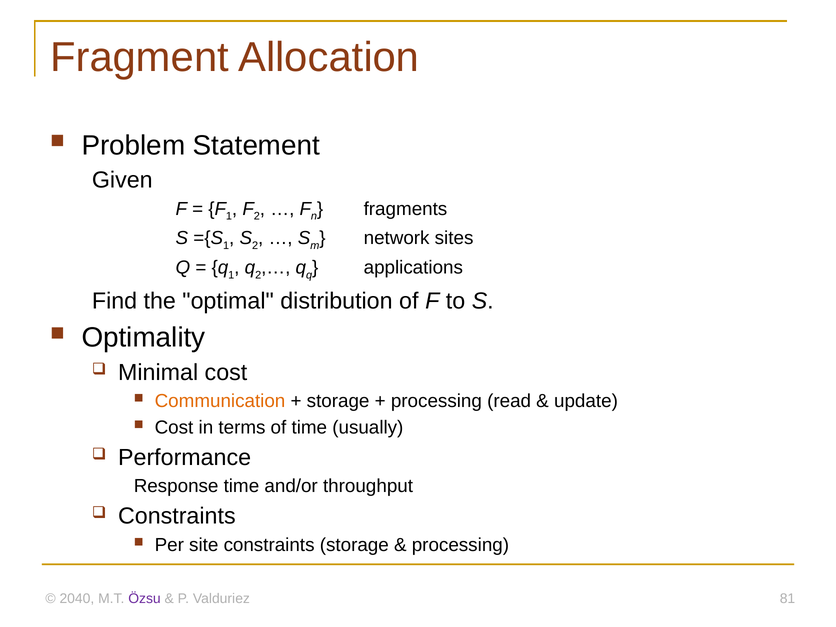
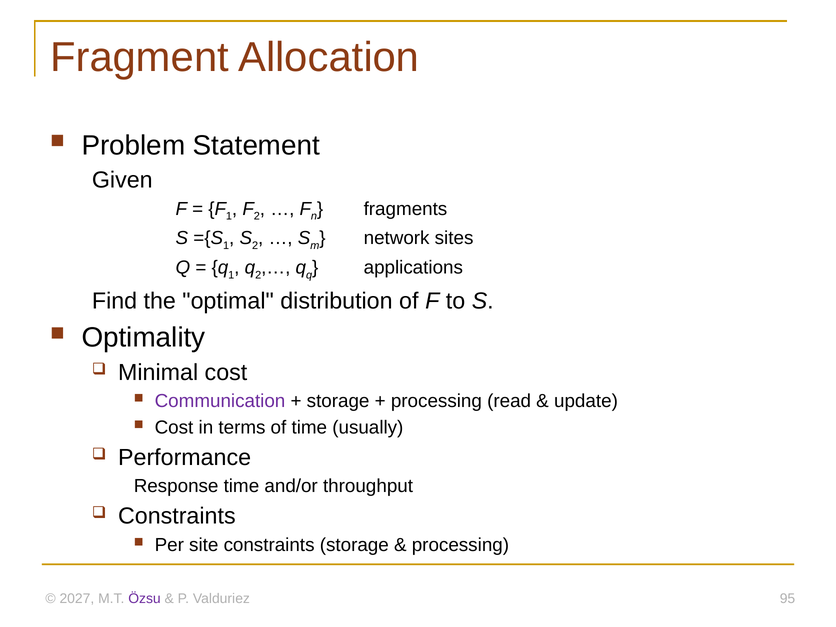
Communication colour: orange -> purple
2040: 2040 -> 2027
81: 81 -> 95
